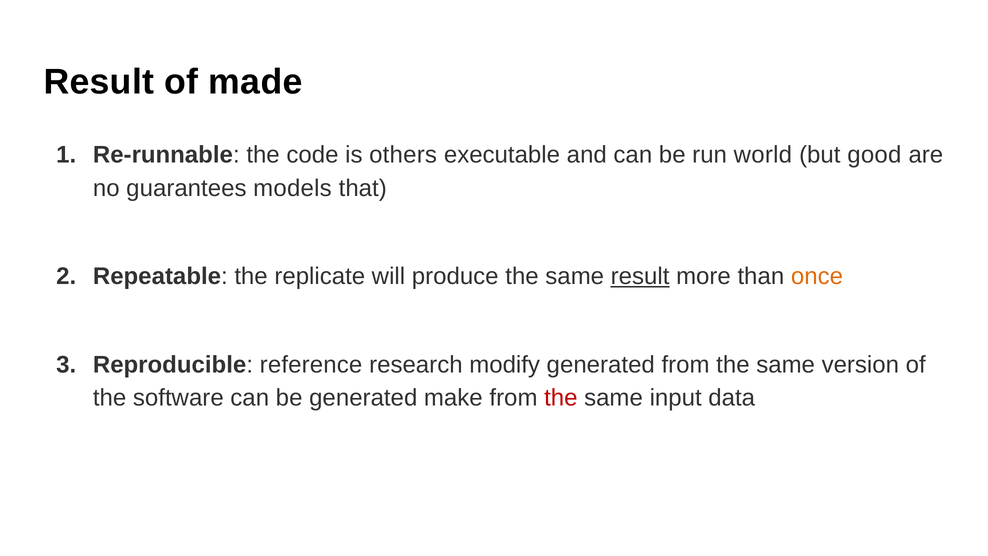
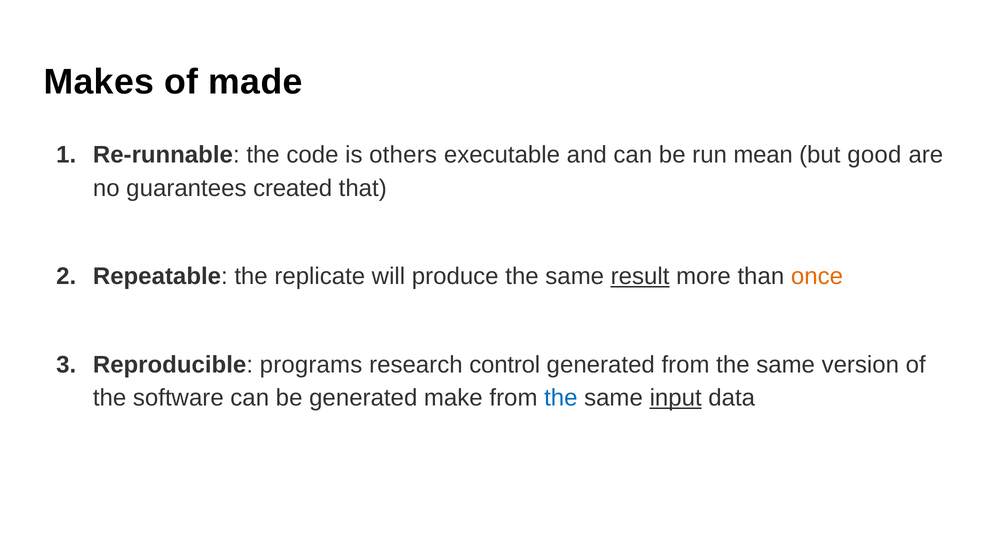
Result at (99, 82): Result -> Makes
world: world -> mean
models: models -> created
reference: reference -> programs
modify: modify -> control
the at (561, 398) colour: red -> blue
input underline: none -> present
